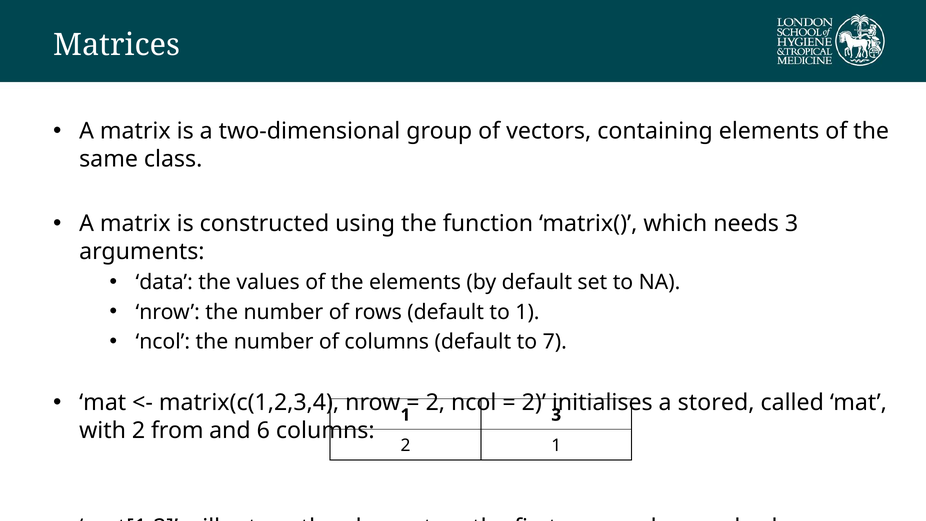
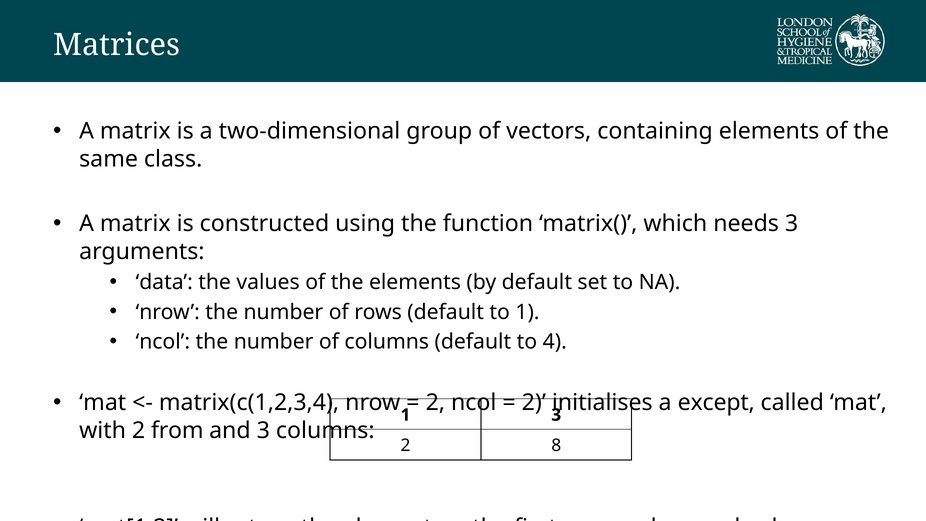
7: 7 -> 4
stored: stored -> except
and 6: 6 -> 3
2 1: 1 -> 8
